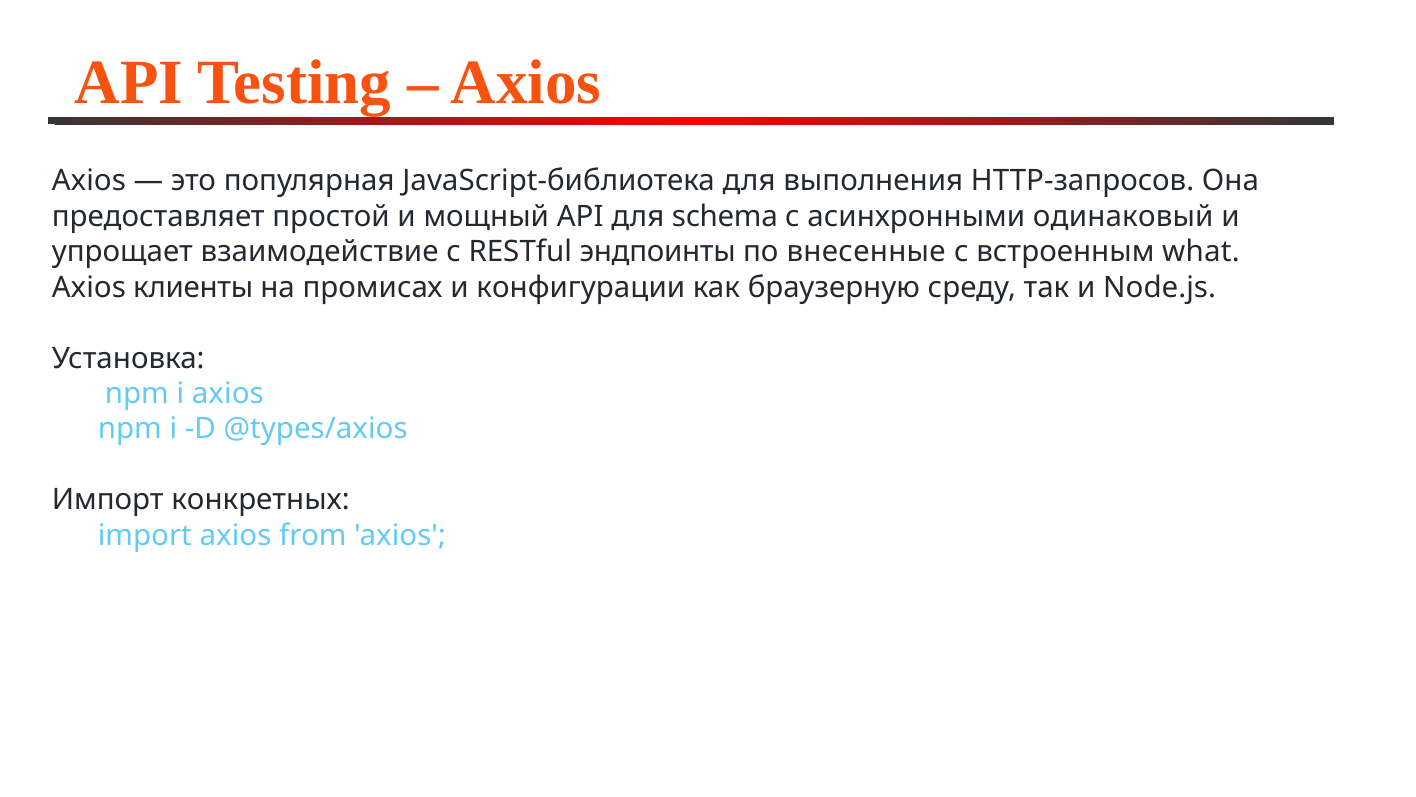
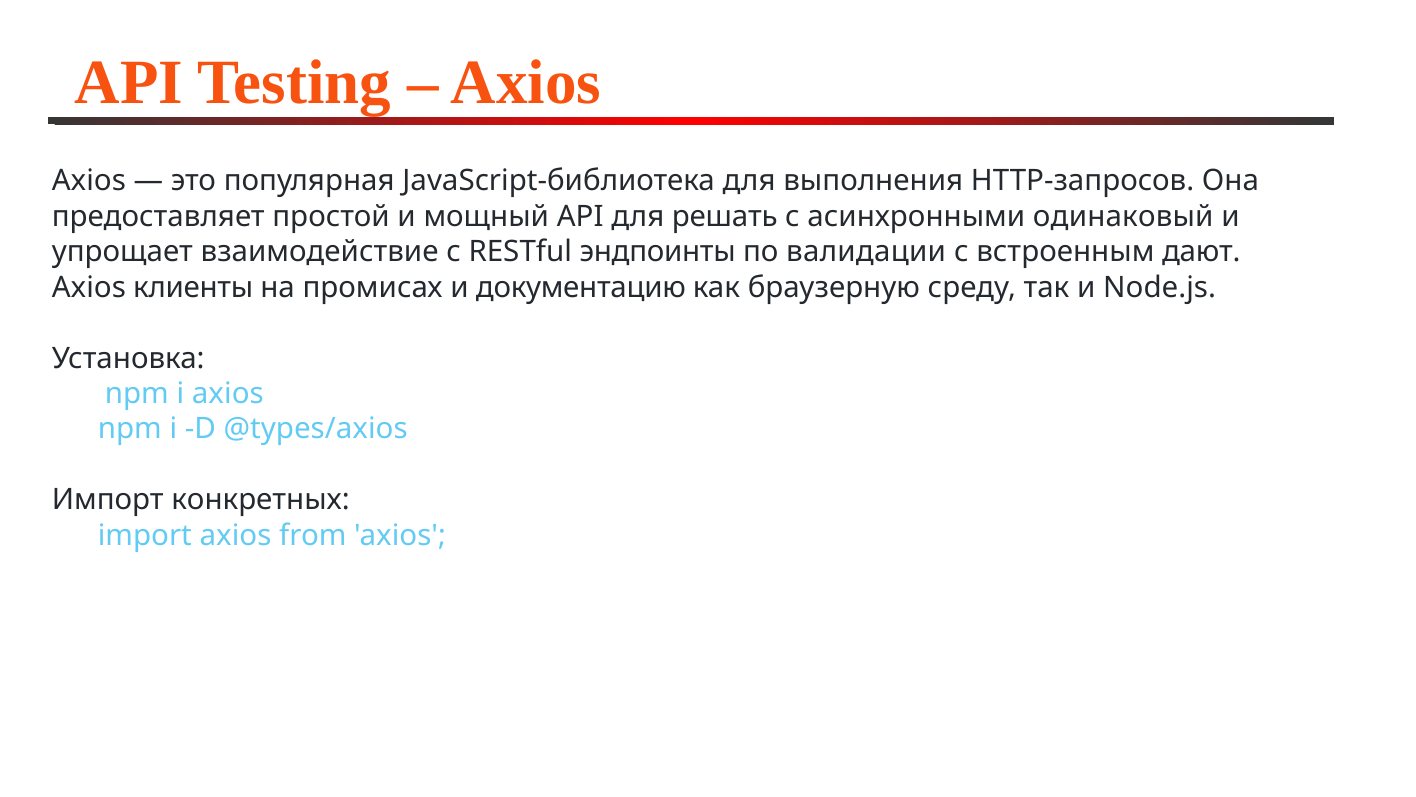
schema: schema -> решать
внесенные: внесенные -> валидации
what: what -> дают
конфигурации: конфигурации -> документацию
